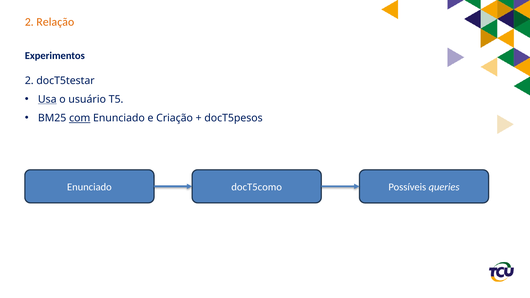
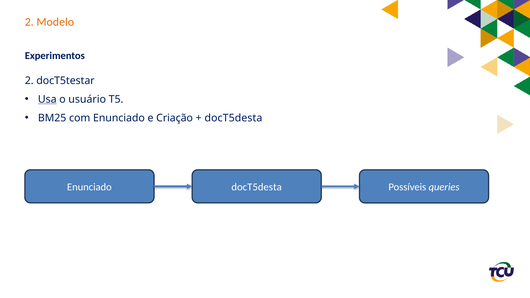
Relação: Relação -> Modelo
com underline: present -> none
docT5pesos at (234, 118): docT5pesos -> docT5desta
Enunciado docT5como: docT5como -> docT5desta
